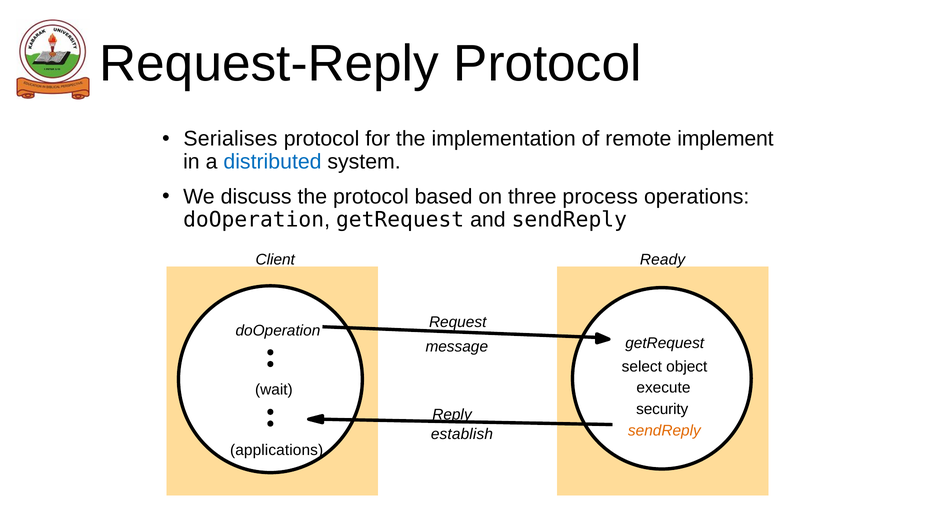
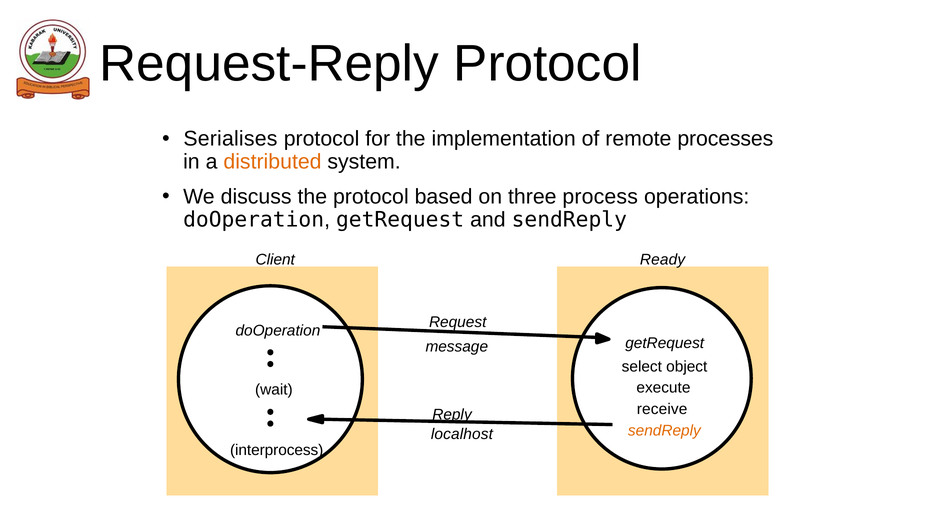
implement: implement -> processes
distributed colour: blue -> orange
security: security -> receive
establish: establish -> localhost
applications: applications -> interprocess
